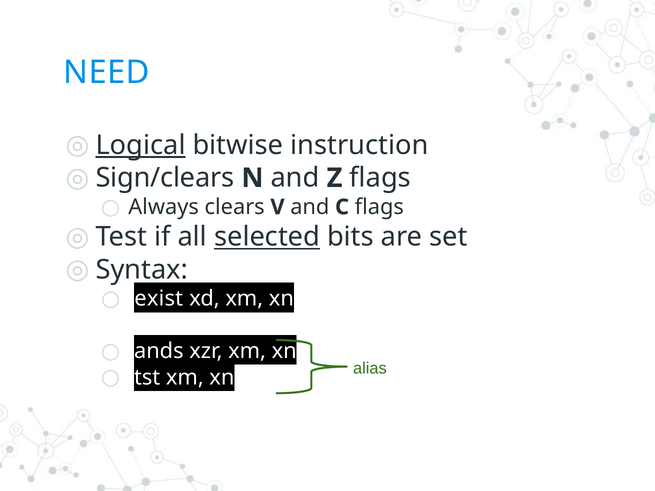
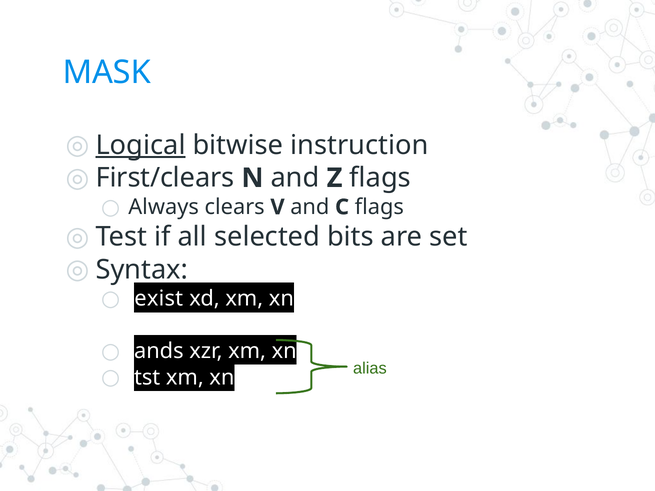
NEED: NEED -> MASK
Sign/clears: Sign/clears -> First/clears
selected underline: present -> none
